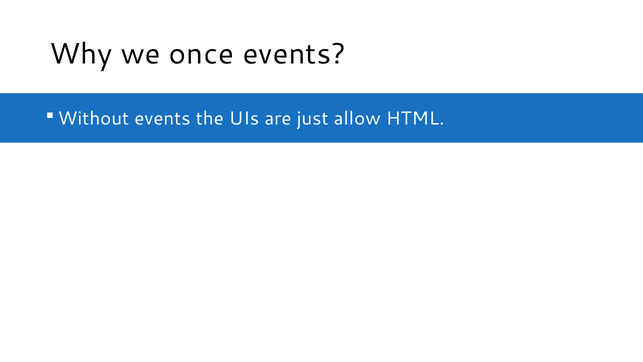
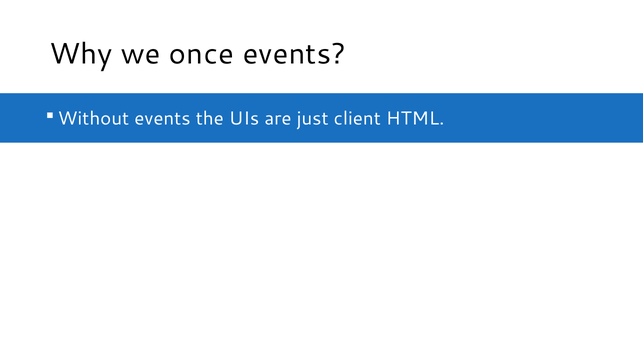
allow: allow -> client
